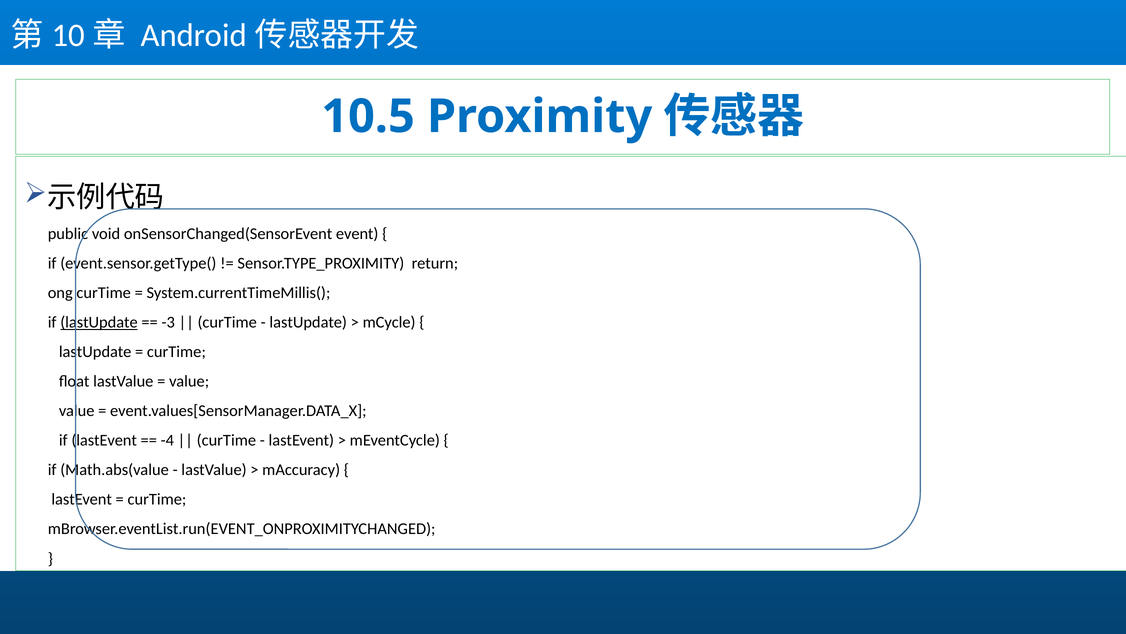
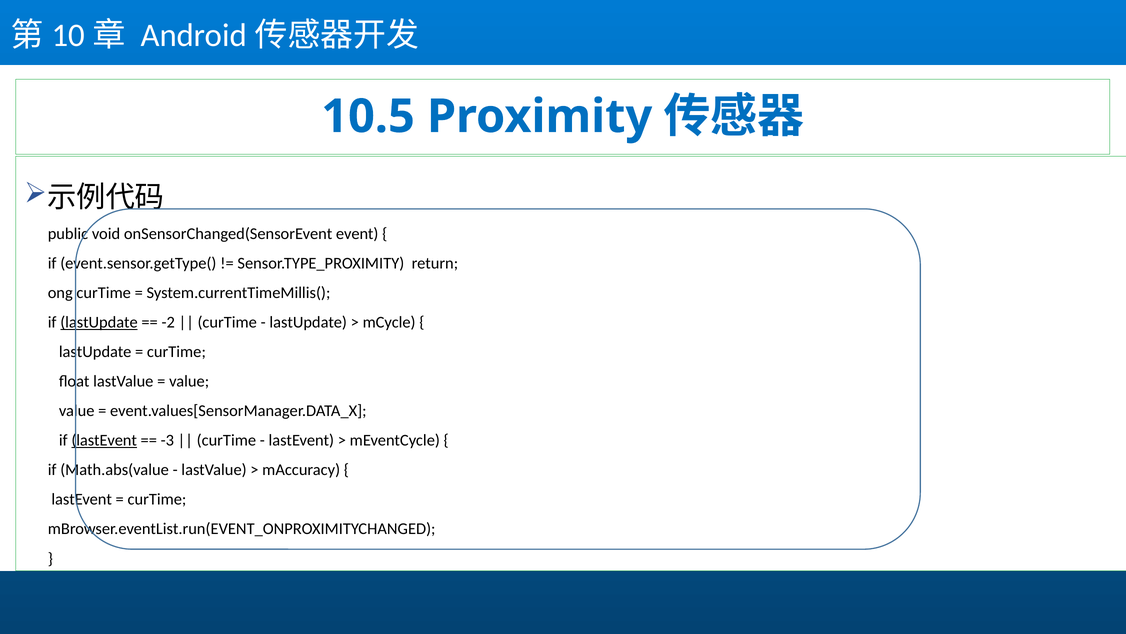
-3: -3 -> -2
lastEvent at (104, 440) underline: none -> present
-4: -4 -> -3
